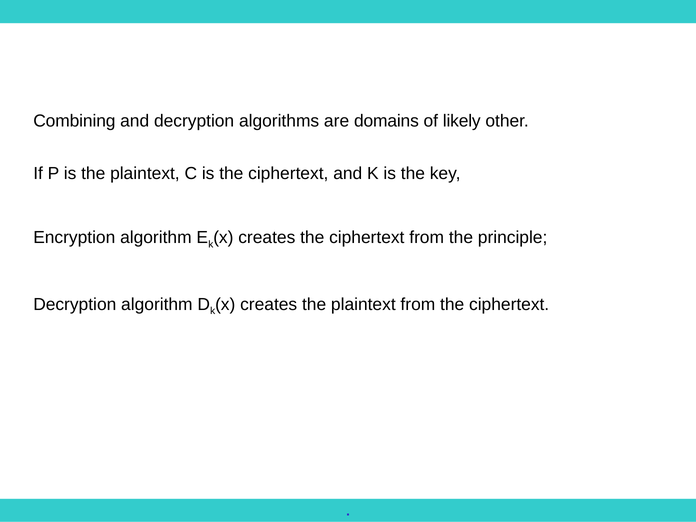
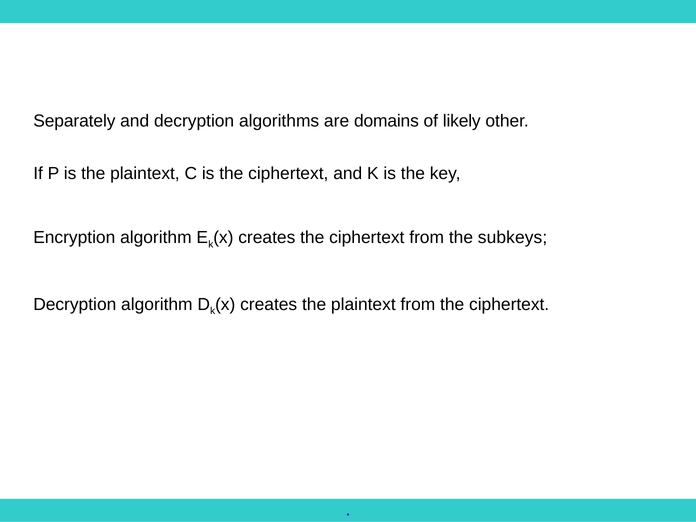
Combining: Combining -> Separately
principle: principle -> subkeys
